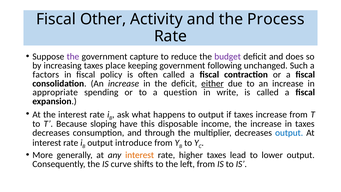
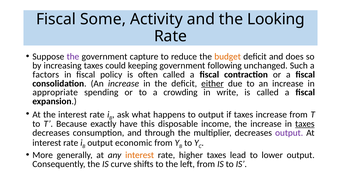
Other: Other -> Some
Process: Process -> Looking
budget colour: purple -> orange
place: place -> could
question: question -> crowding
sloping: sloping -> exactly
taxes at (305, 124) underline: none -> present
output at (289, 133) colour: blue -> purple
introduce: introduce -> economic
